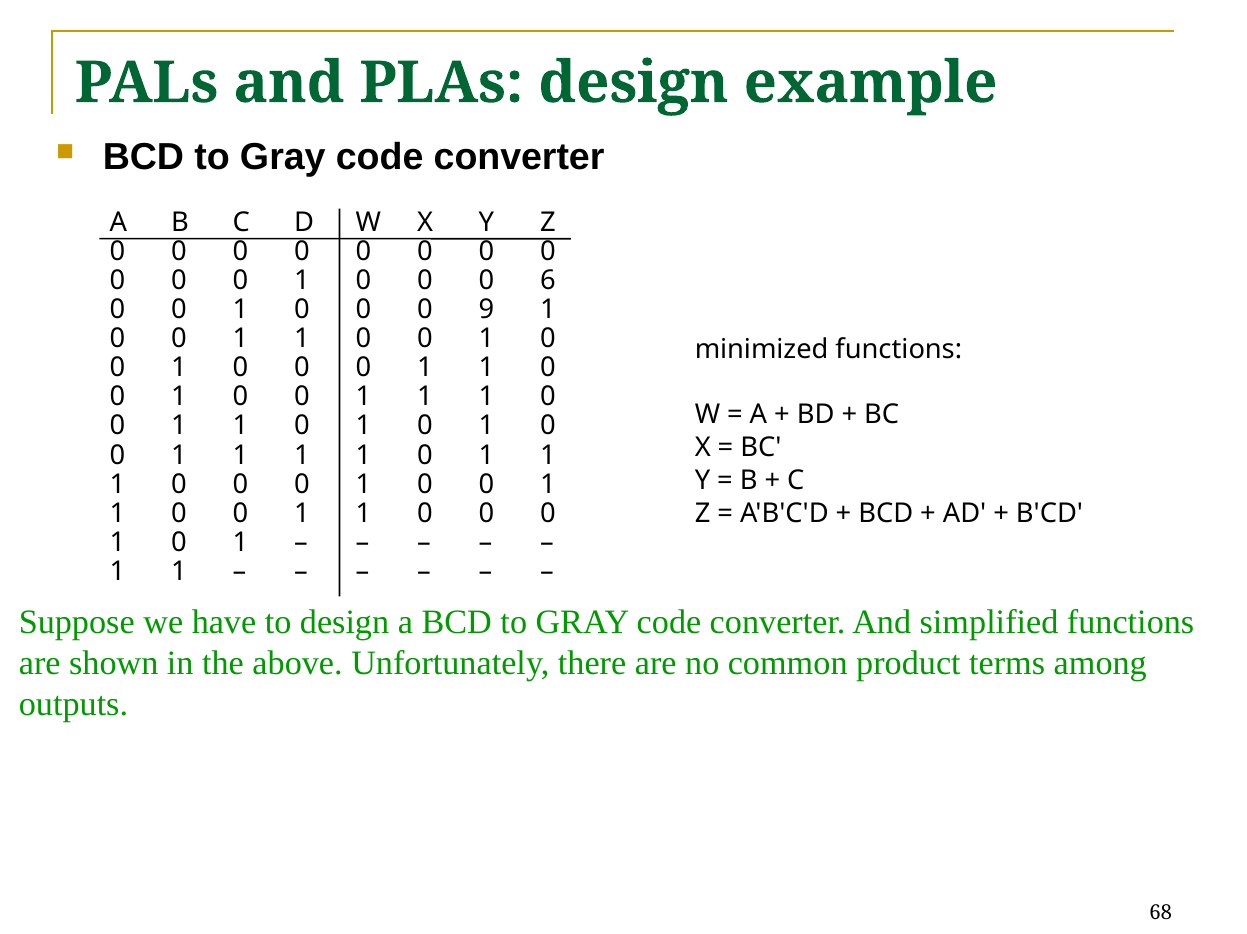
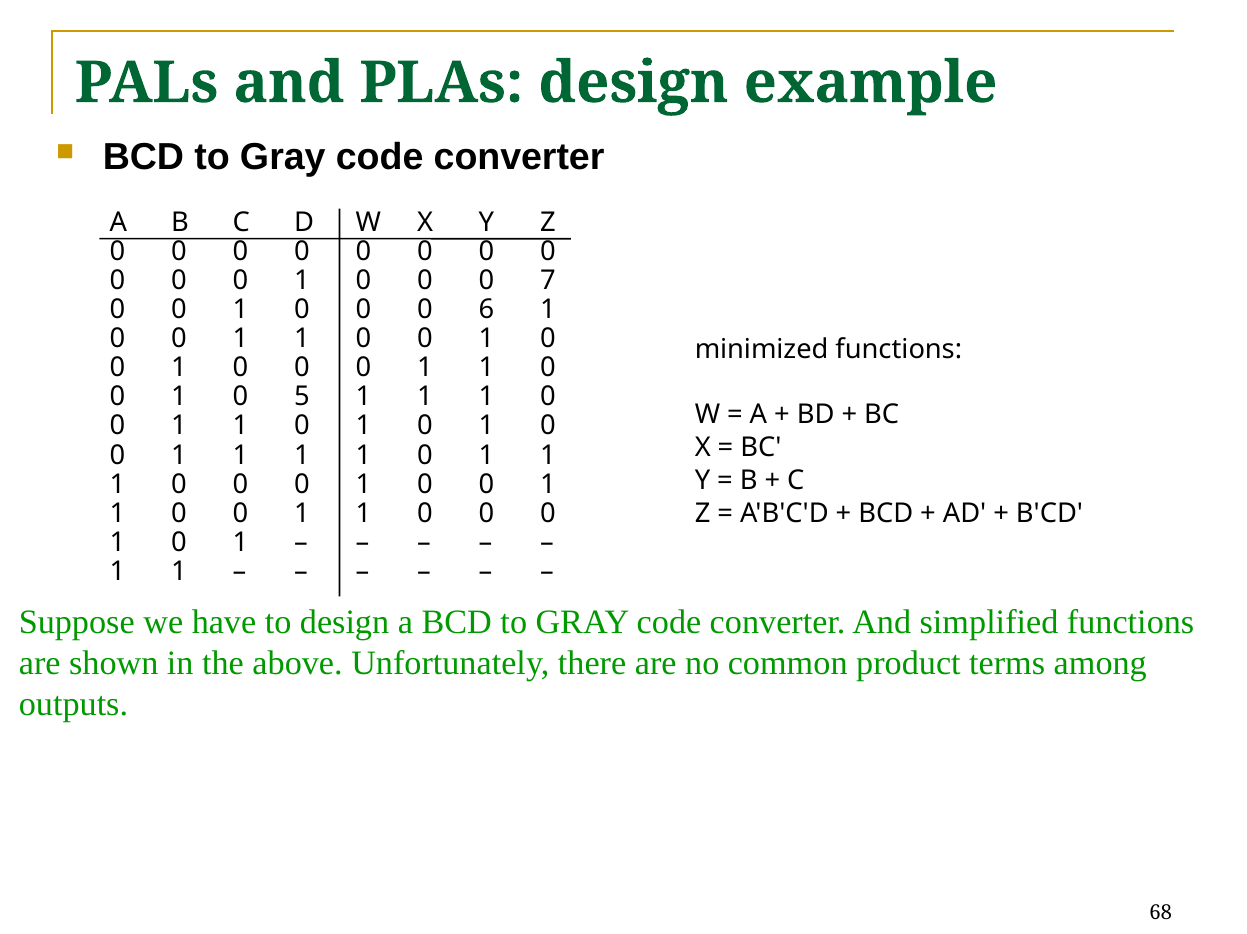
6: 6 -> 7
9: 9 -> 6
0 at (302, 397): 0 -> 5
